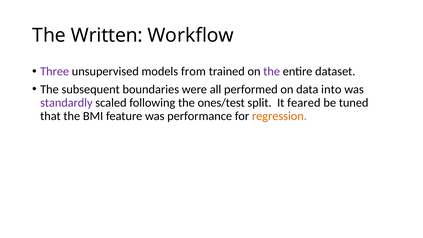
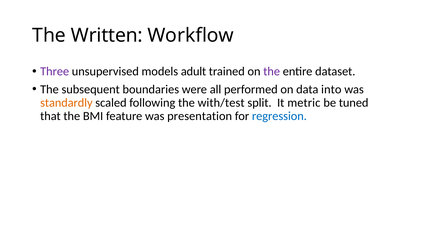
from: from -> adult
standardly colour: purple -> orange
ones/test: ones/test -> with/test
feared: feared -> metric
performance: performance -> presentation
regression colour: orange -> blue
